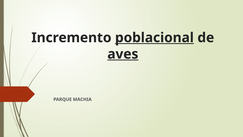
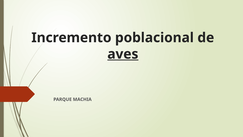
poblacional underline: present -> none
